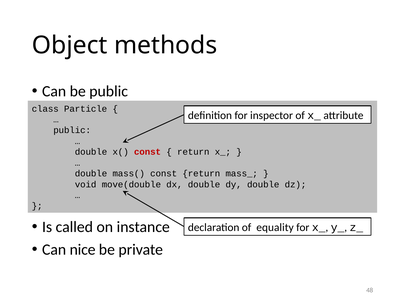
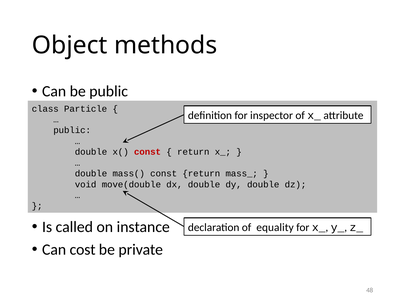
nice: nice -> cost
